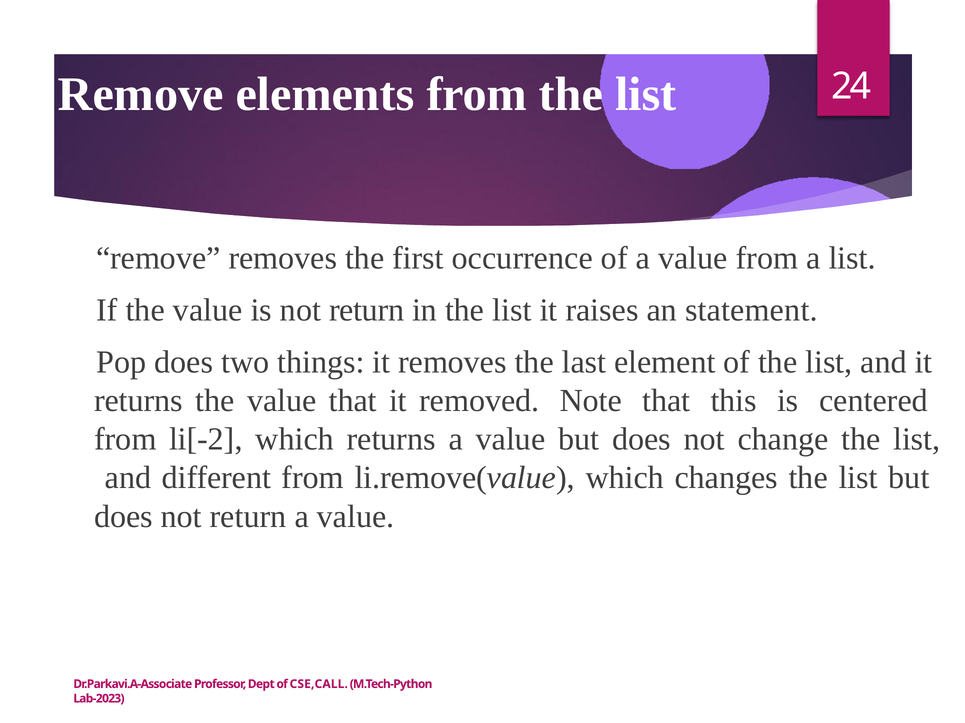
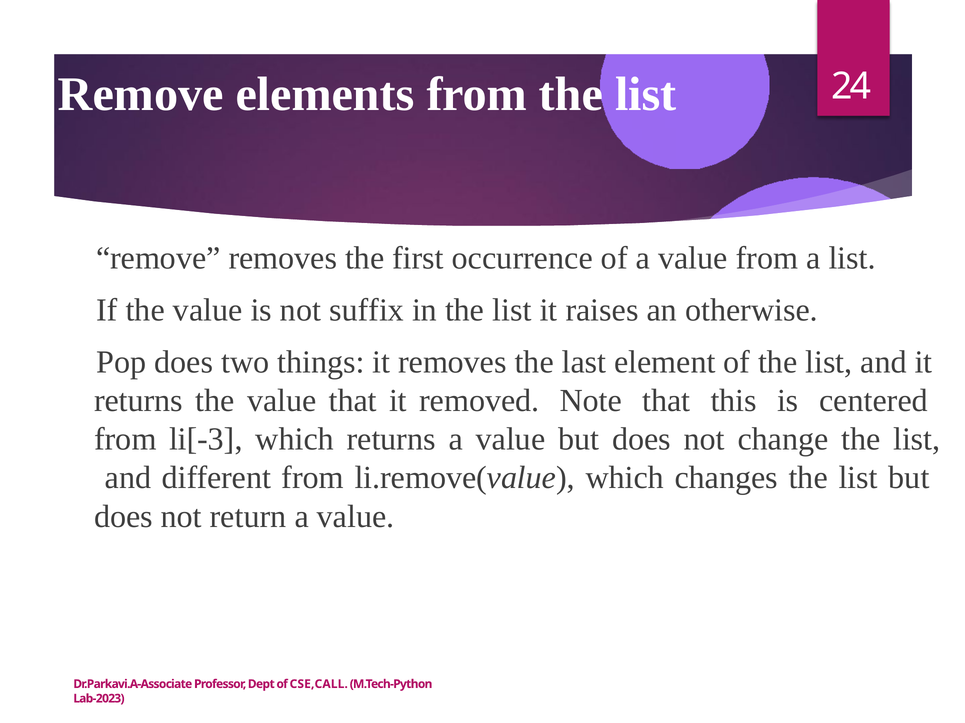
is not return: return -> suffix
statement: statement -> otherwise
li[-2: li[-2 -> li[-3
